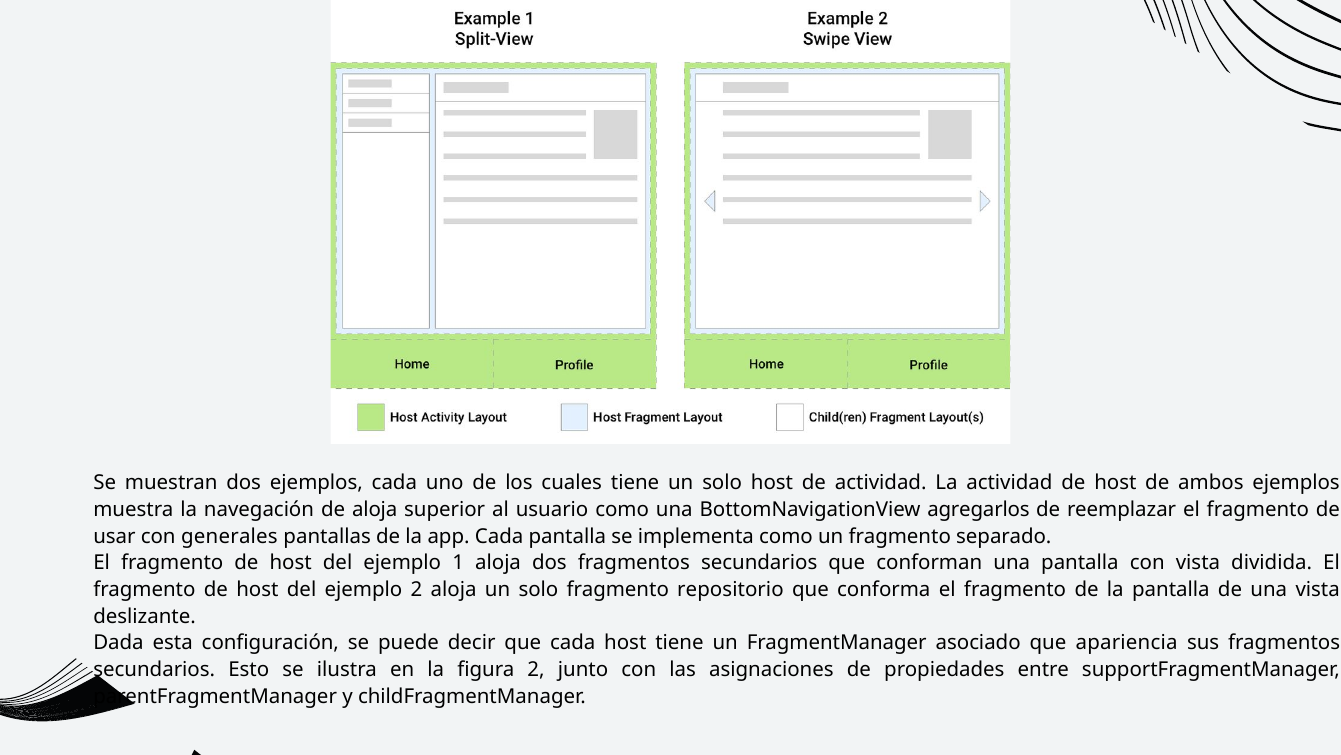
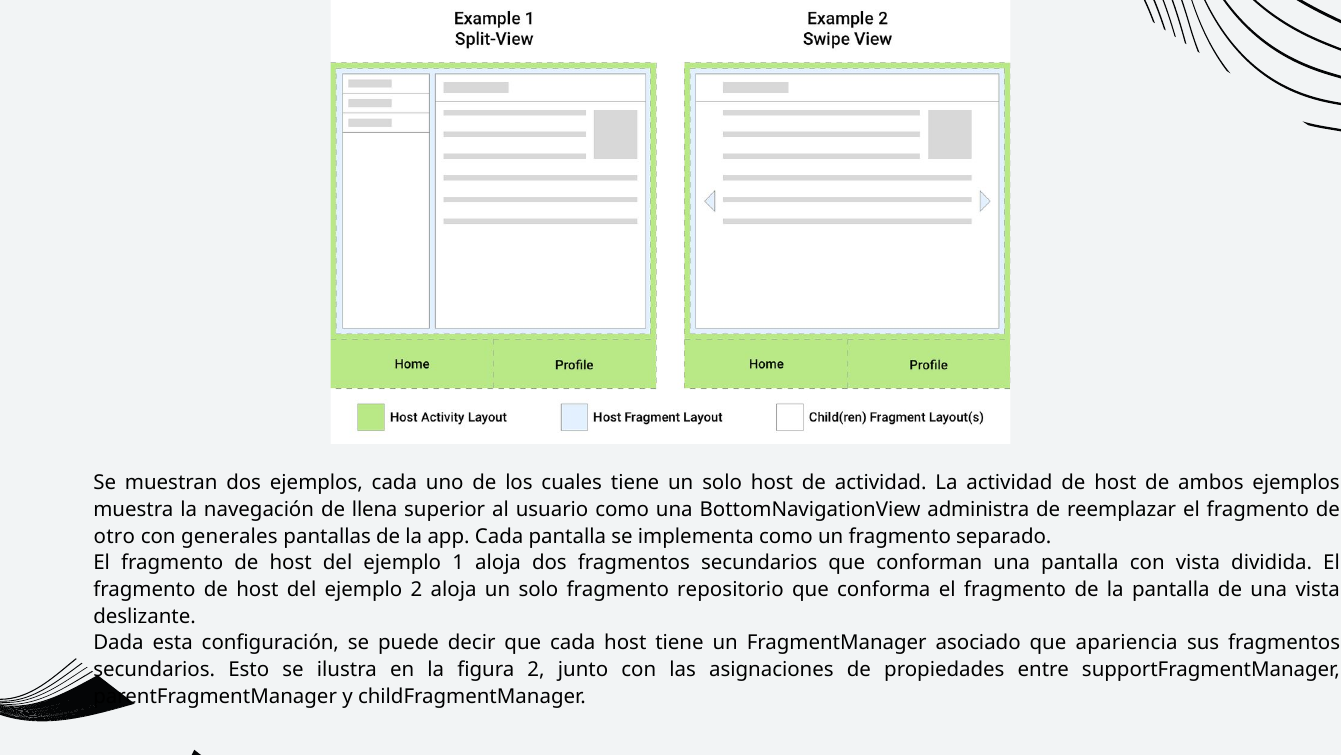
de aloja: aloja -> llena
agregarlos: agregarlos -> administra
usar: usar -> otro
